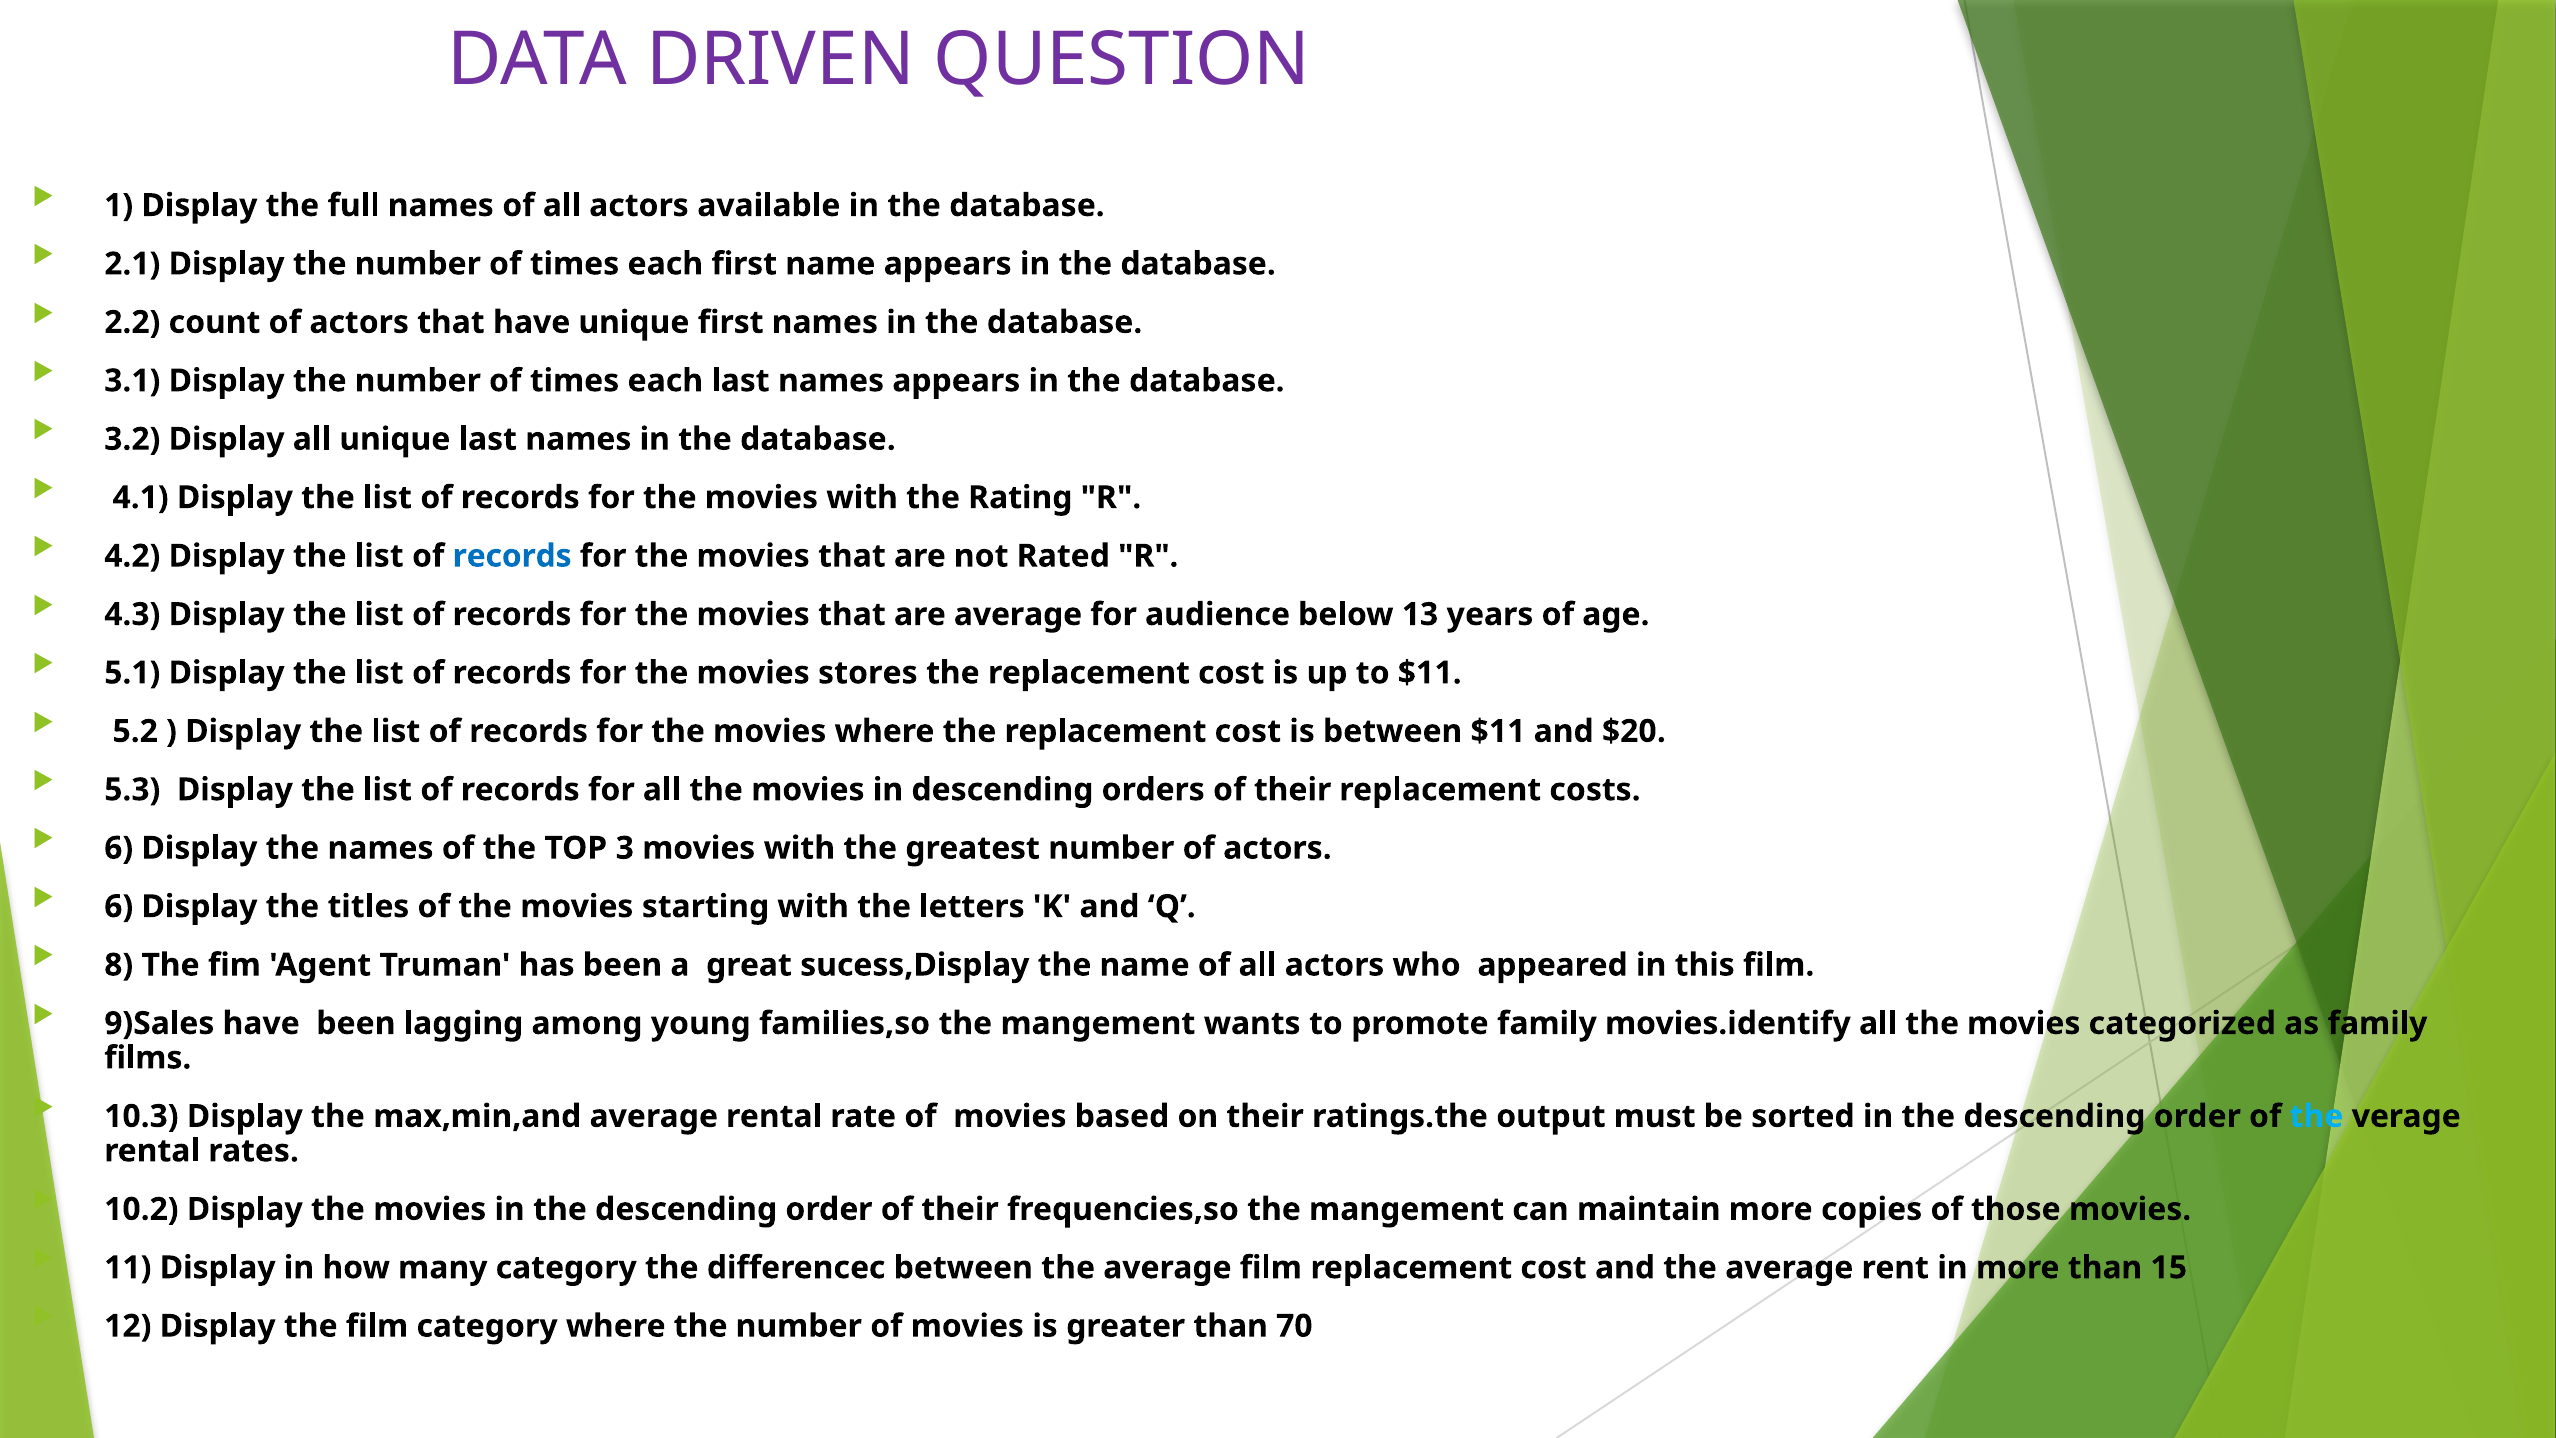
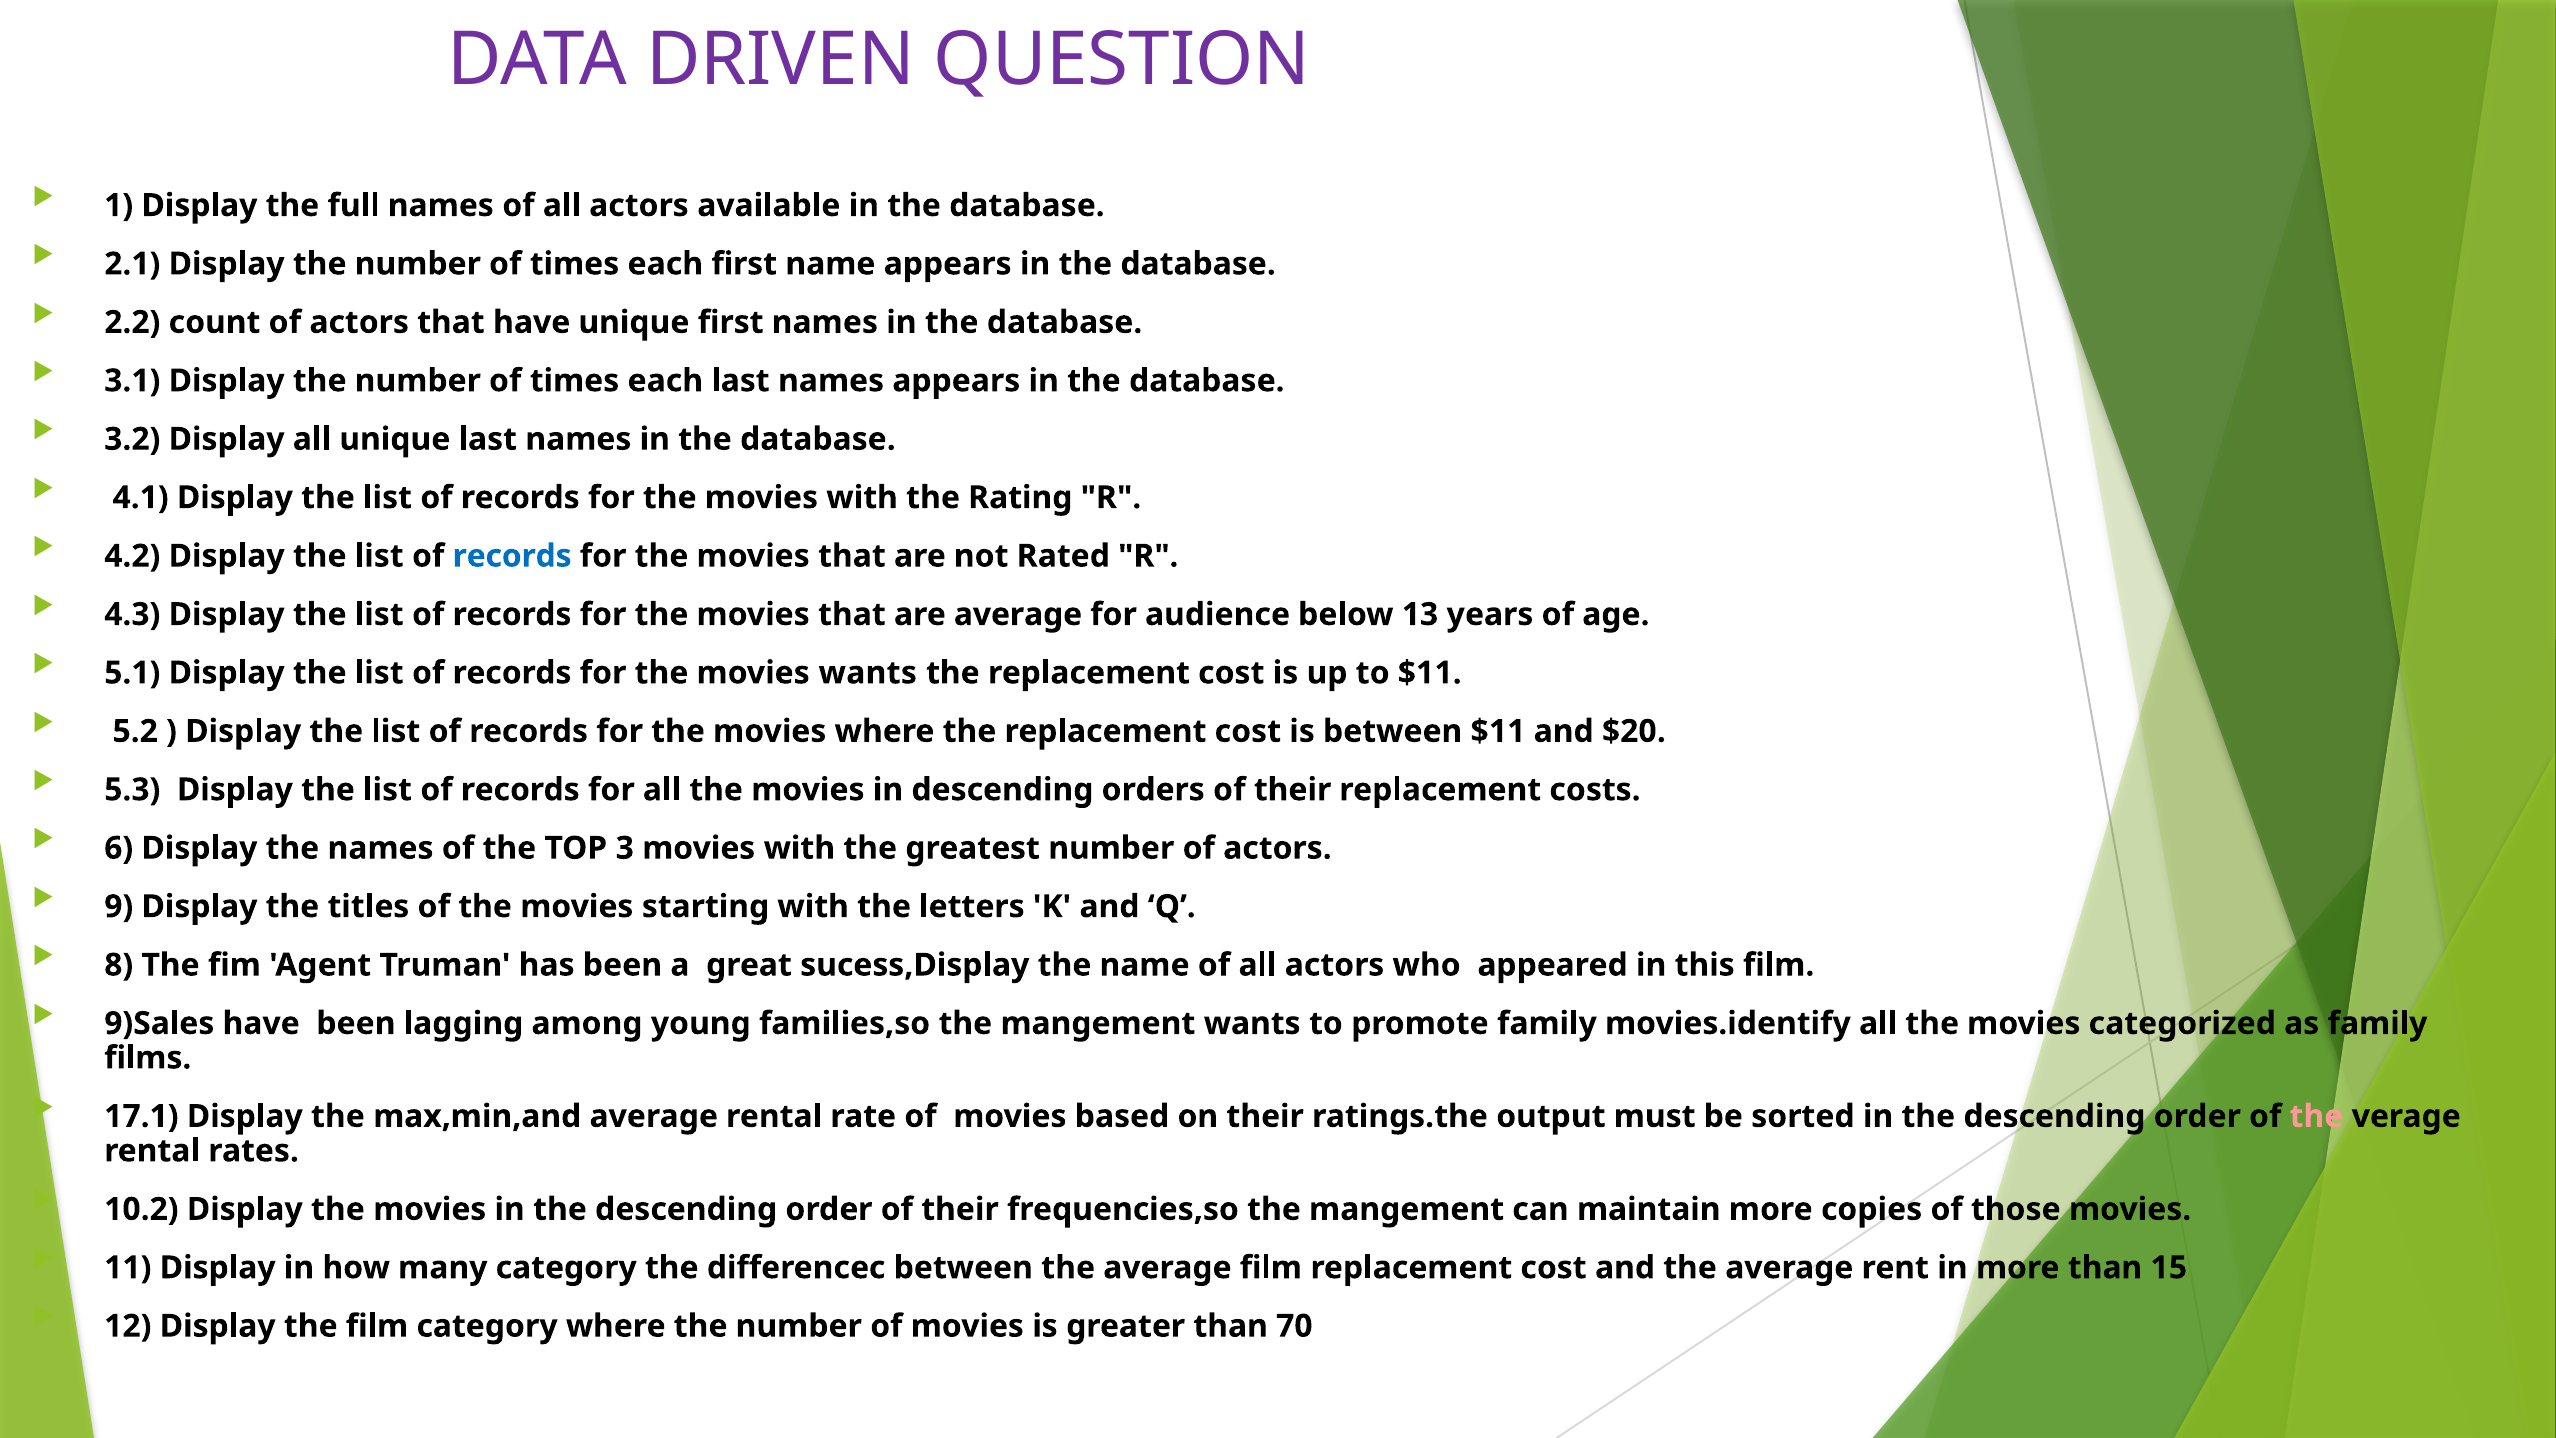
movies stores: stores -> wants
6 at (119, 906): 6 -> 9
10.3: 10.3 -> 17.1
the at (2316, 1116) colour: light blue -> pink
